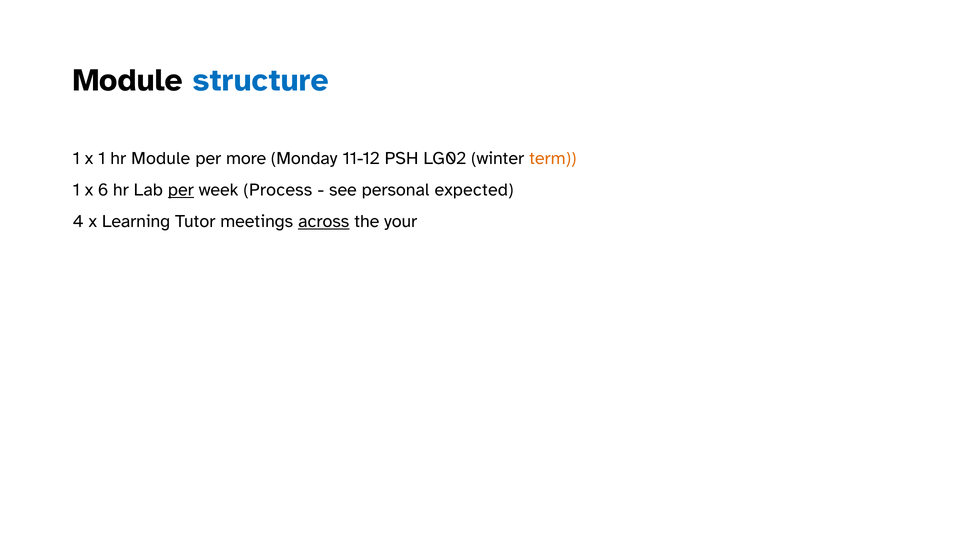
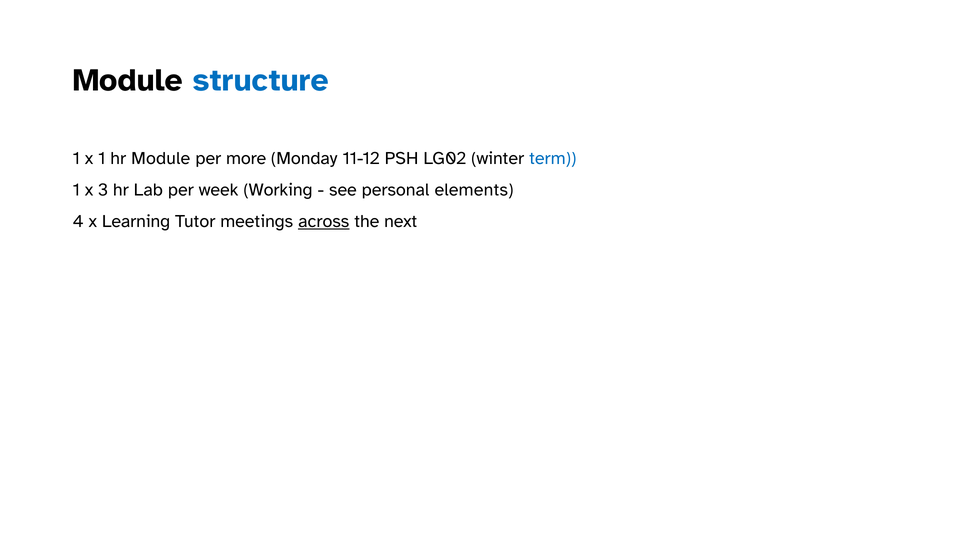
term colour: orange -> blue
6: 6 -> 3
per at (181, 190) underline: present -> none
Process: Process -> Working
expected: expected -> elements
your: your -> next
